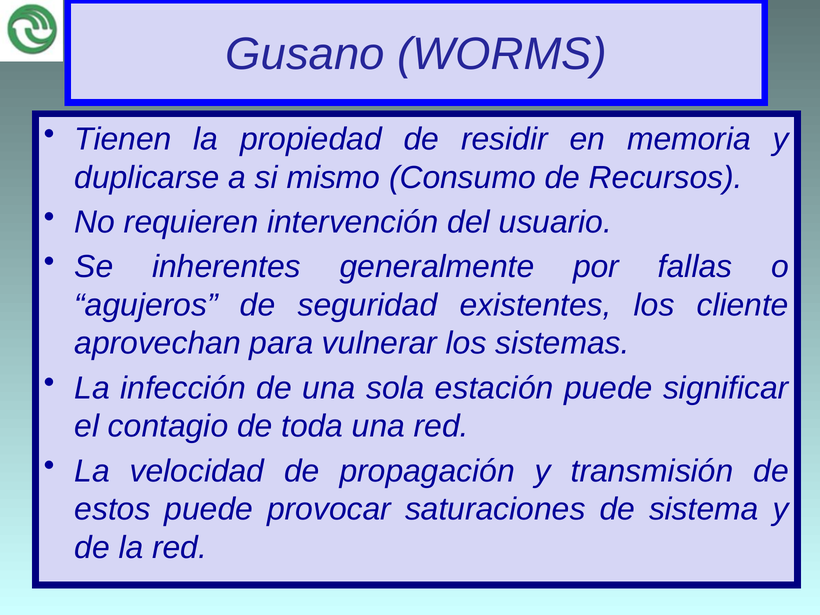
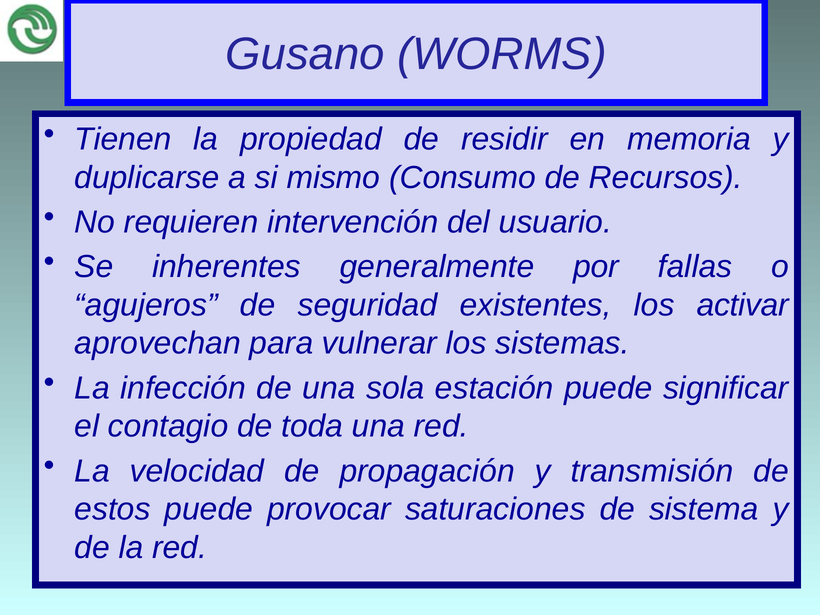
cliente: cliente -> activar
